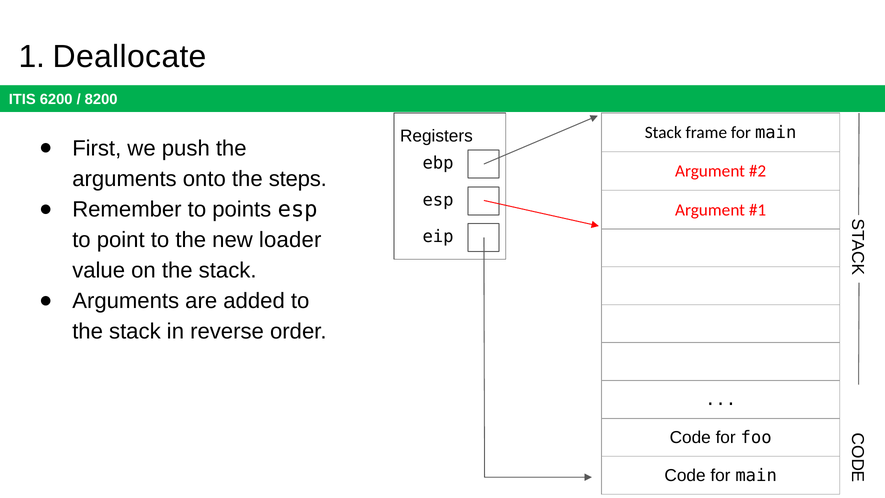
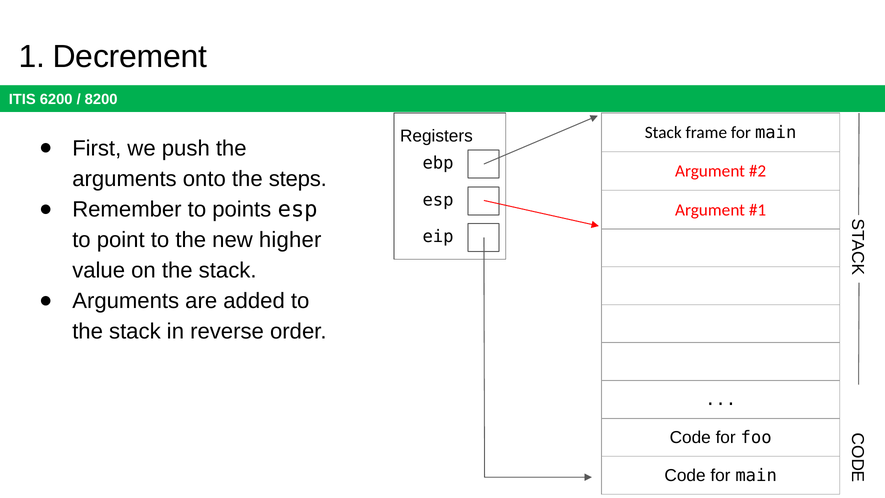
Deallocate: Deallocate -> Decrement
loader: loader -> higher
